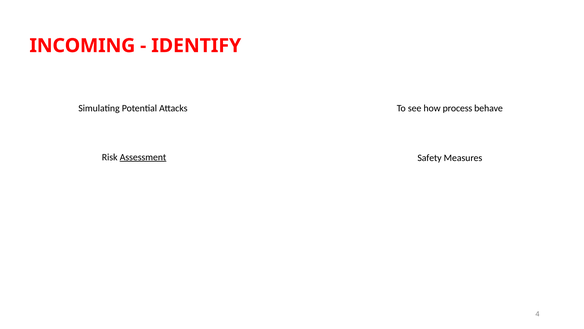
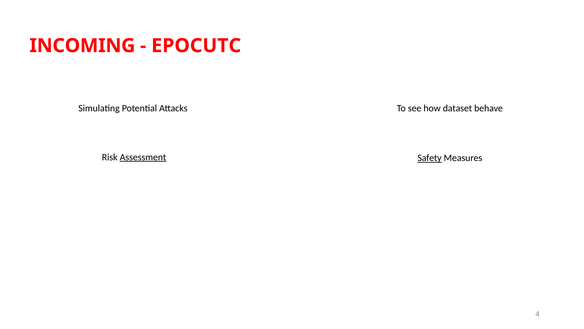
IDENTIFY: IDENTIFY -> EPOCUTC
process: process -> dataset
Safety underline: none -> present
